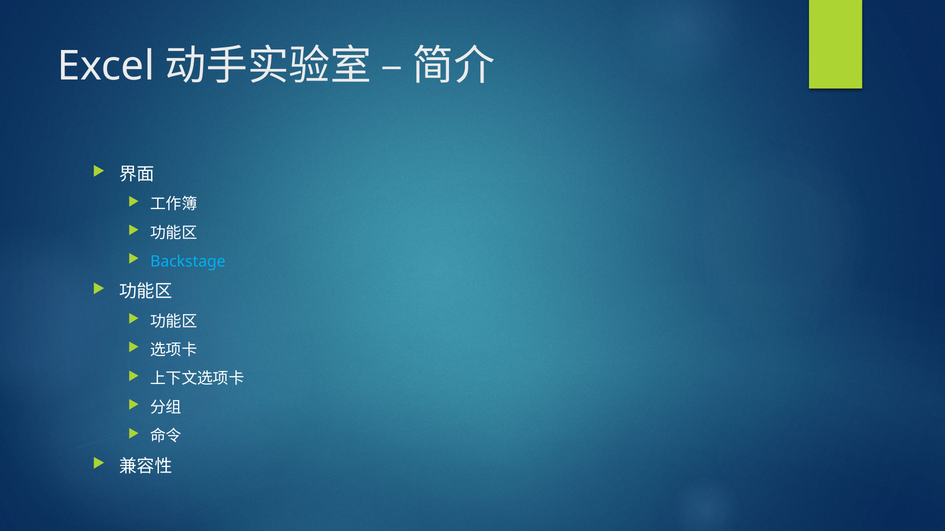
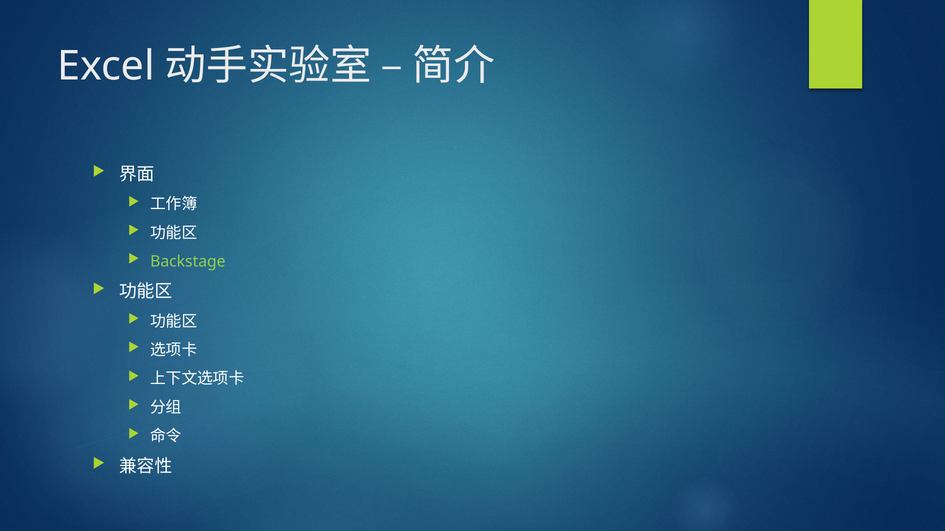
Backstage colour: light blue -> light green
